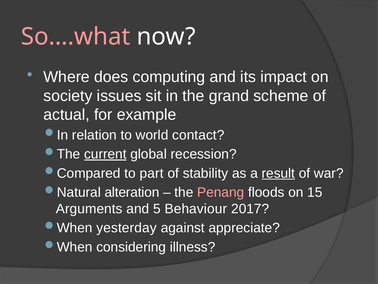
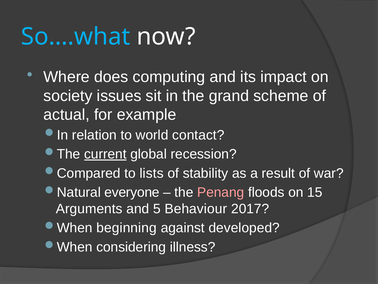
So….what colour: pink -> light blue
part: part -> lists
result underline: present -> none
alteration: alteration -> everyone
yesterday: yesterday -> beginning
appreciate: appreciate -> developed
